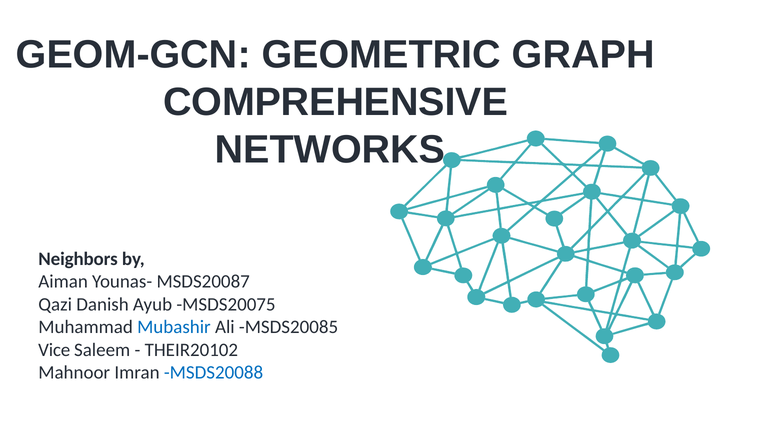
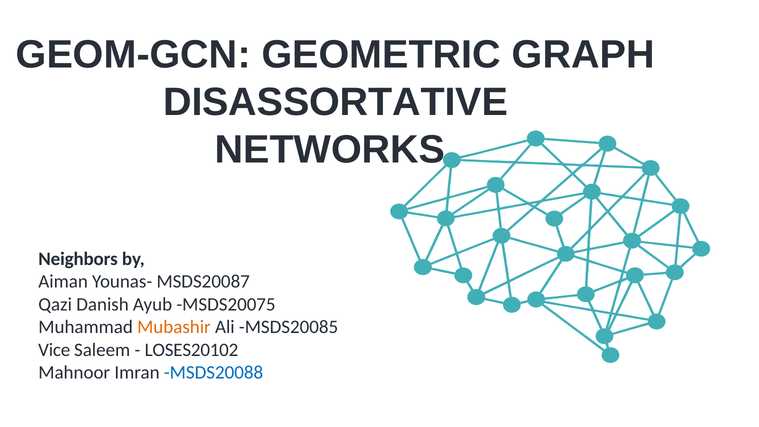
COMPREHENSIVE: COMPREHENSIVE -> DISASSORTATIVE
Mubashir colour: blue -> orange
THEIR20102: THEIR20102 -> LOSES20102
